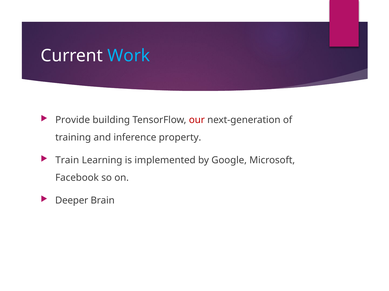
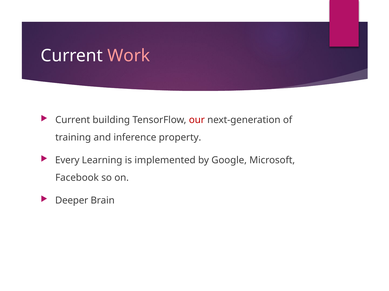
Work colour: light blue -> pink
Provide at (73, 120): Provide -> Current
Train: Train -> Every
